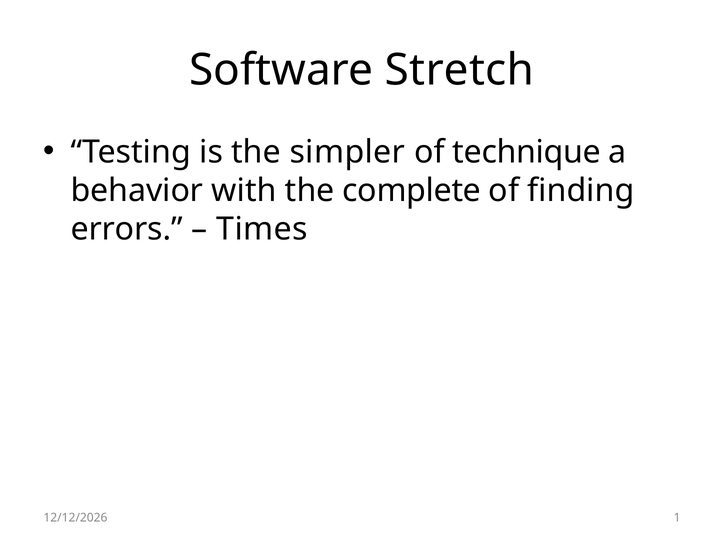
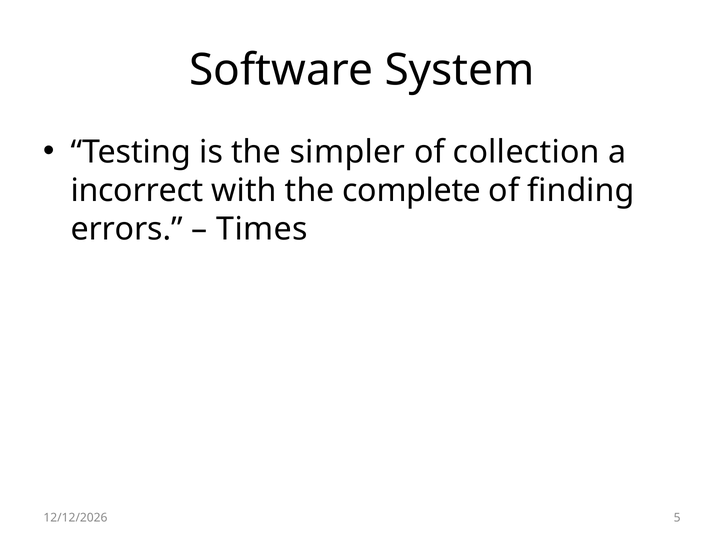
Stretch: Stretch -> System
technique: technique -> collection
behavior: behavior -> incorrect
1: 1 -> 5
